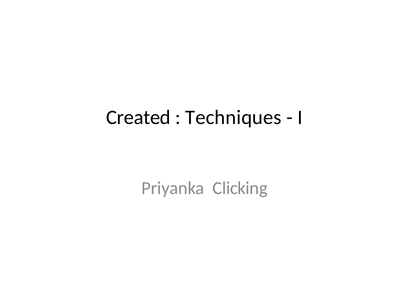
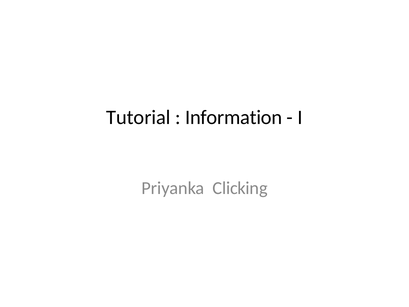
Created: Created -> Tutorial
Techniques: Techniques -> Information
